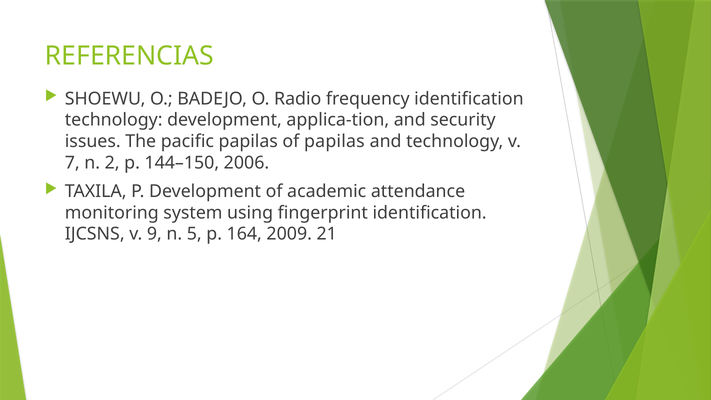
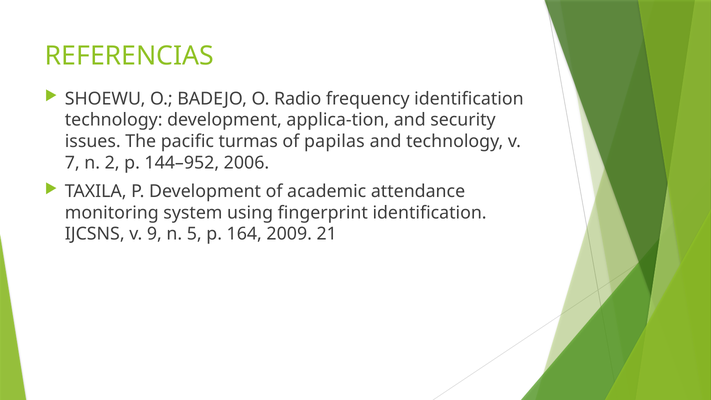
pacific papilas: papilas -> turmas
144–150: 144–150 -> 144–952
